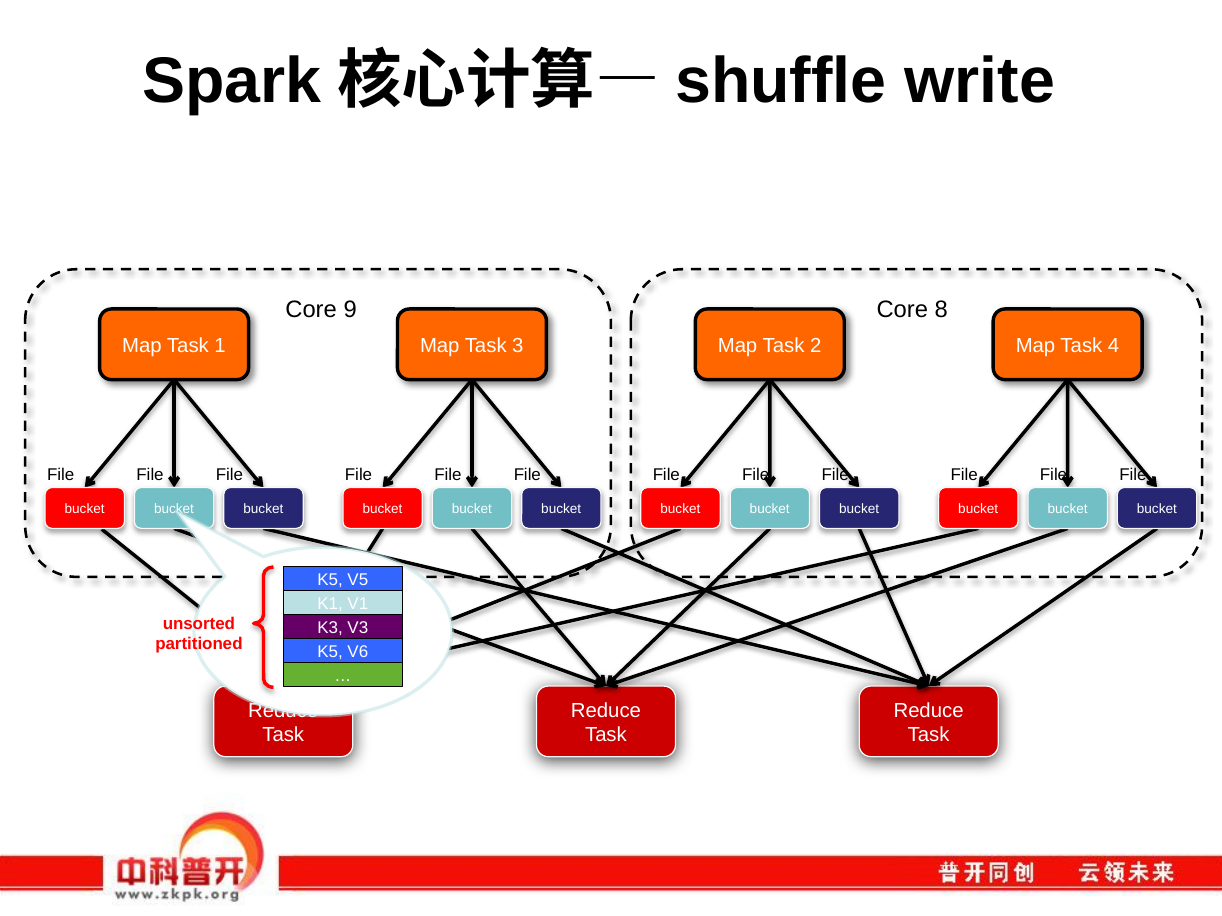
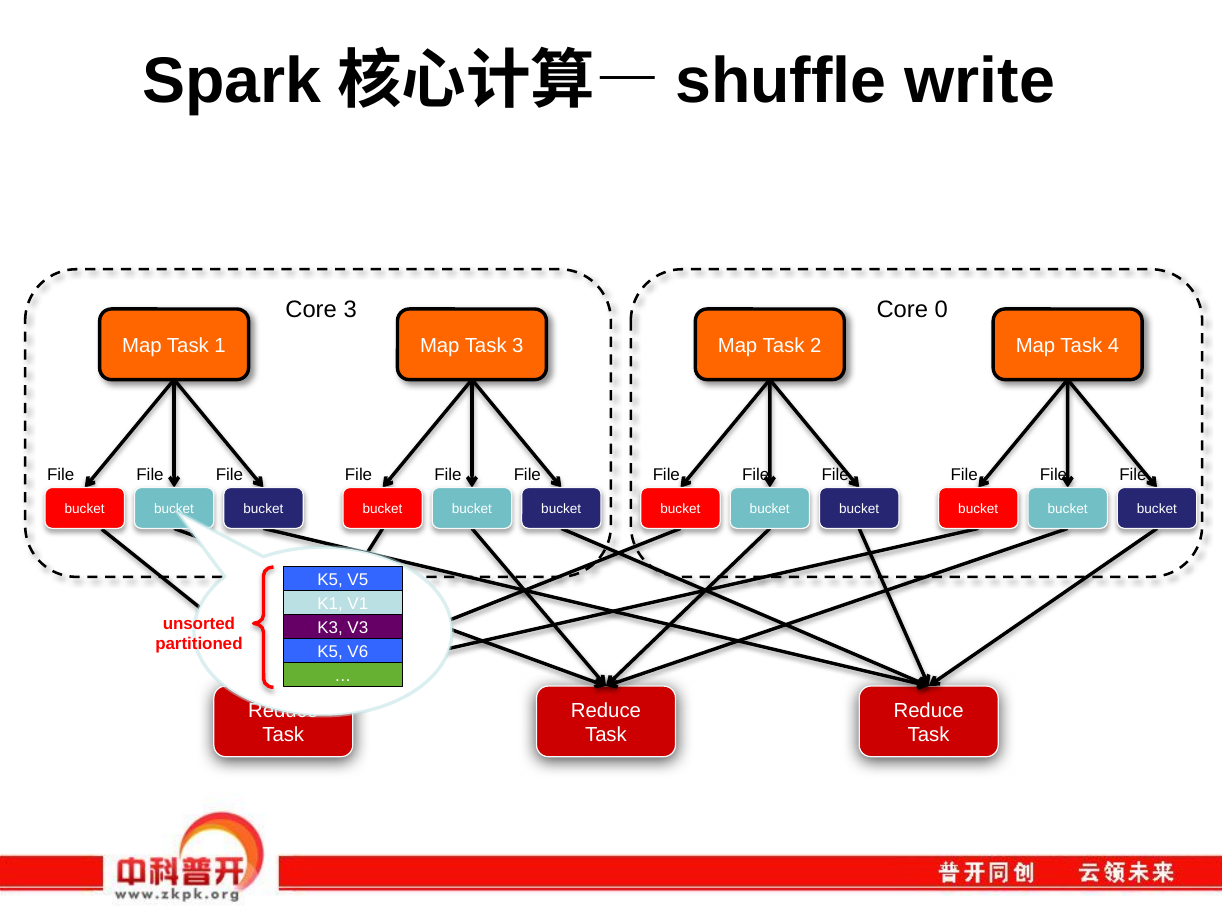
Core 9: 9 -> 3
8: 8 -> 0
